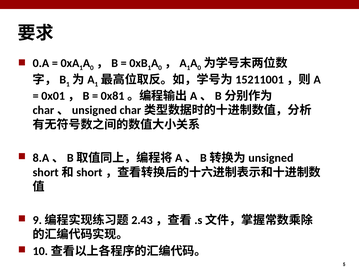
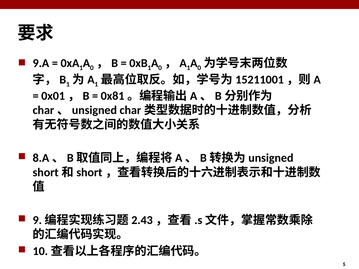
0.A: 0.A -> 9.A
